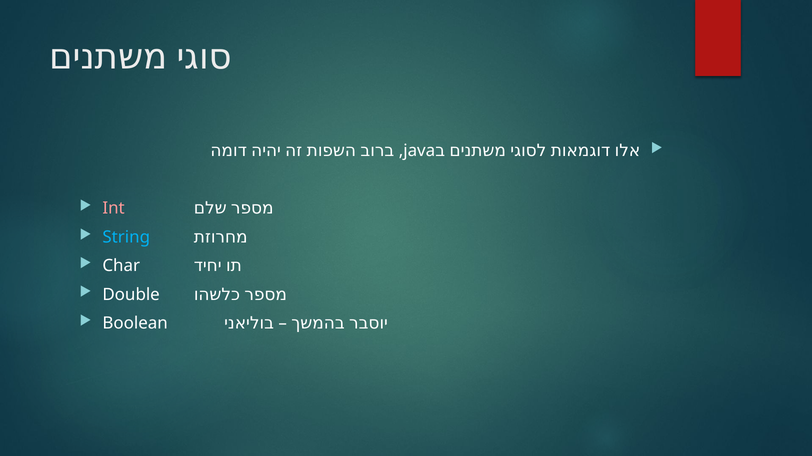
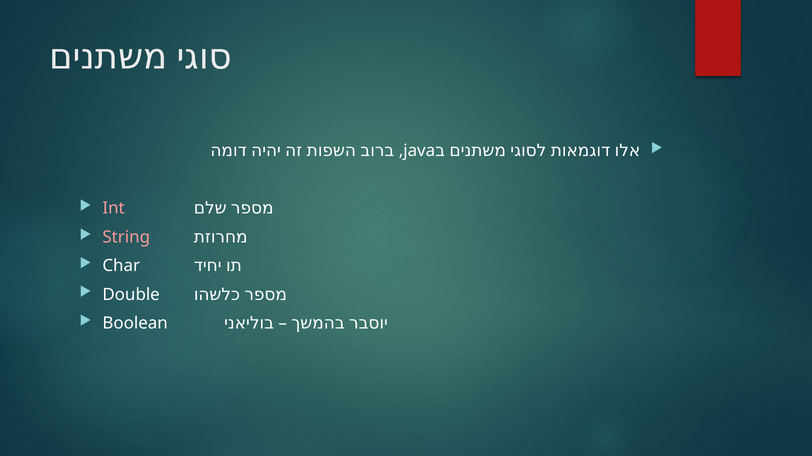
String colour: light blue -> pink
